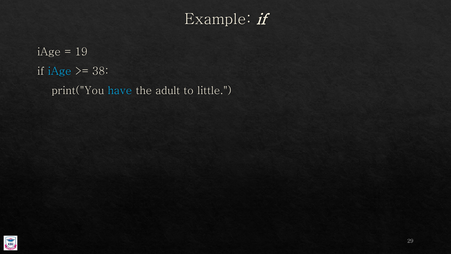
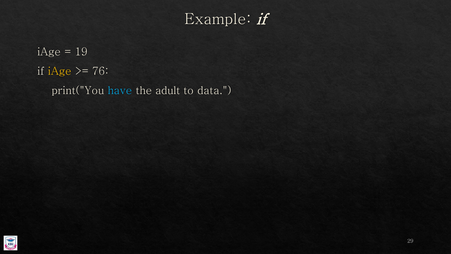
iAge at (60, 71) colour: light blue -> yellow
38: 38 -> 76
little: little -> data
